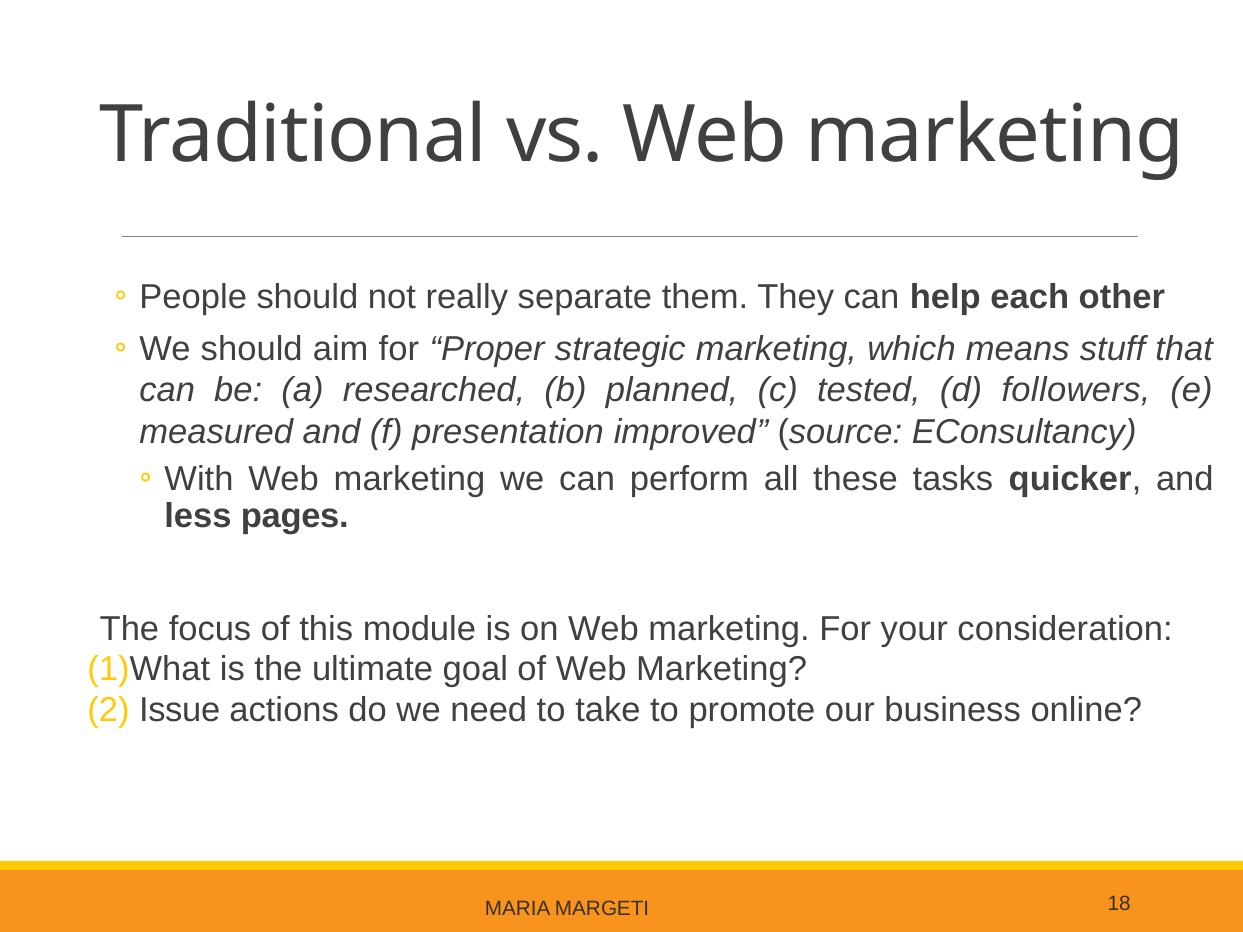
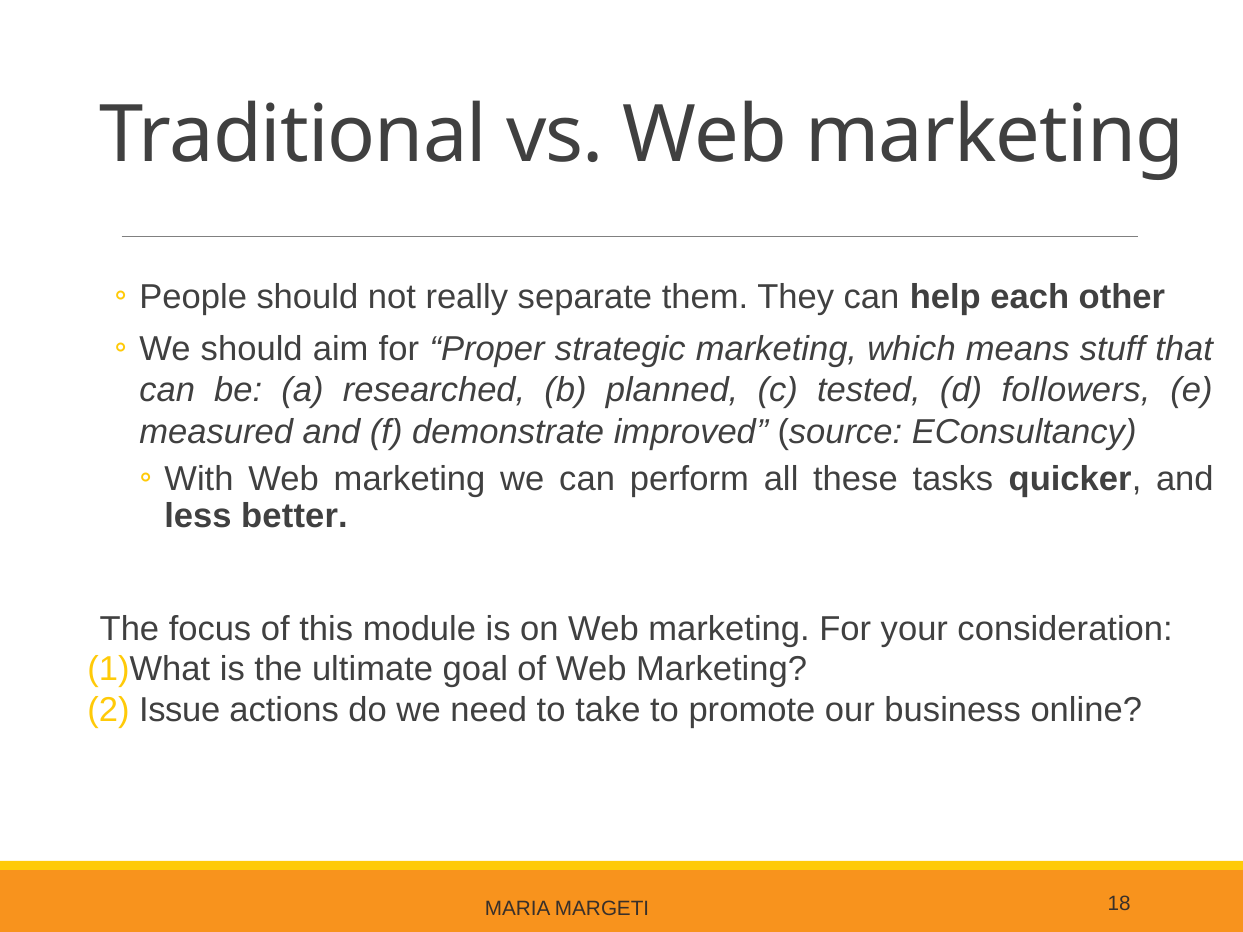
presentation: presentation -> demonstrate
pages: pages -> better
